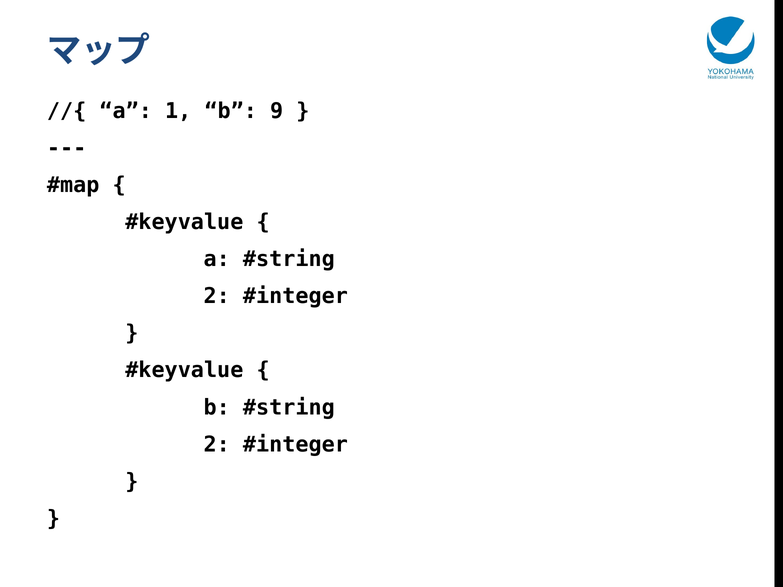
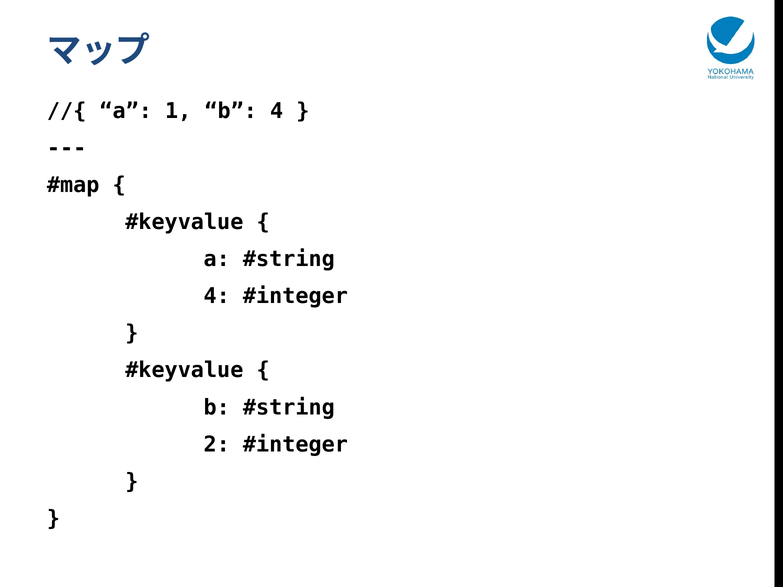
b 9: 9 -> 4
2 at (217, 296): 2 -> 4
